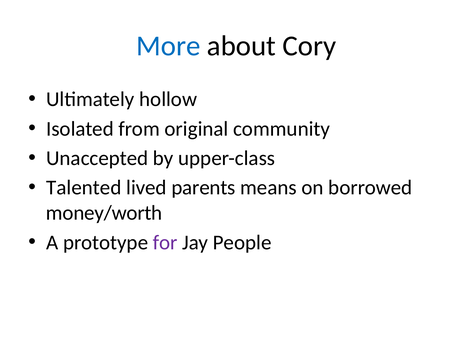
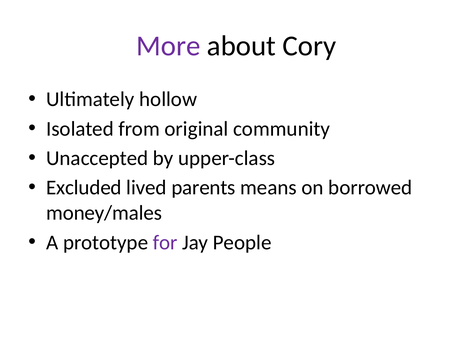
More colour: blue -> purple
Talented: Talented -> Excluded
money/worth: money/worth -> money/males
